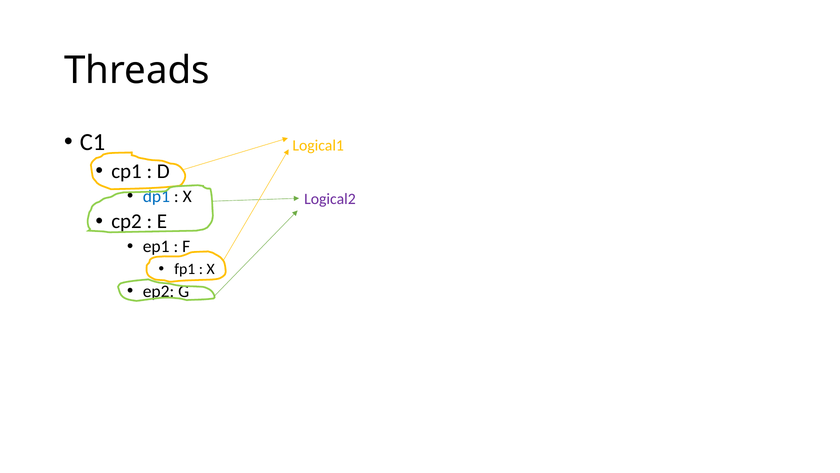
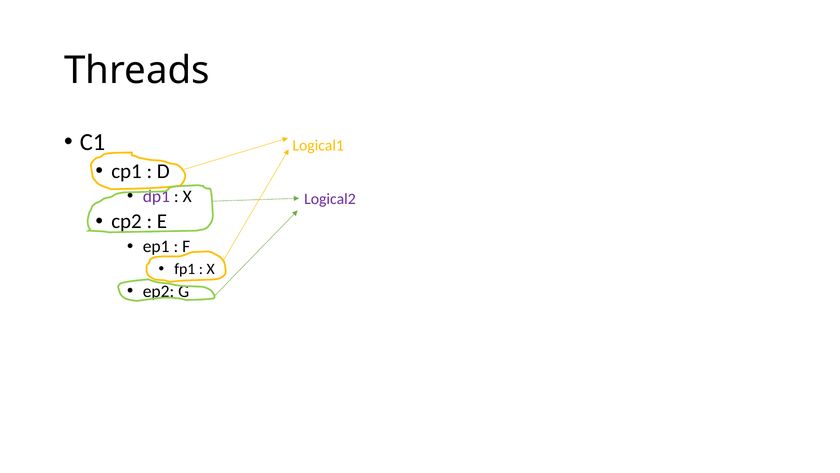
dp1 colour: blue -> purple
